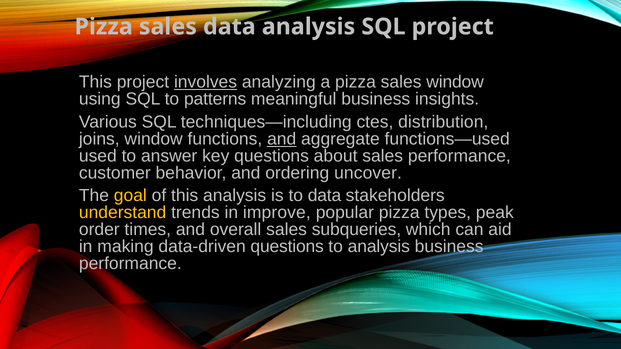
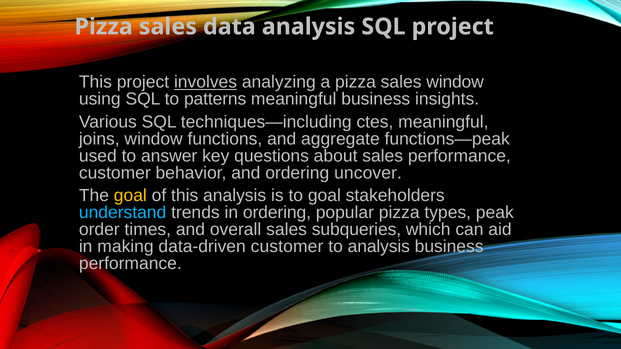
ctes distribution: distribution -> meaningful
and at (282, 139) underline: present -> none
functions—used: functions—used -> functions—peak
to data: data -> goal
understand colour: yellow -> light blue
in improve: improve -> ordering
data-driven questions: questions -> customer
